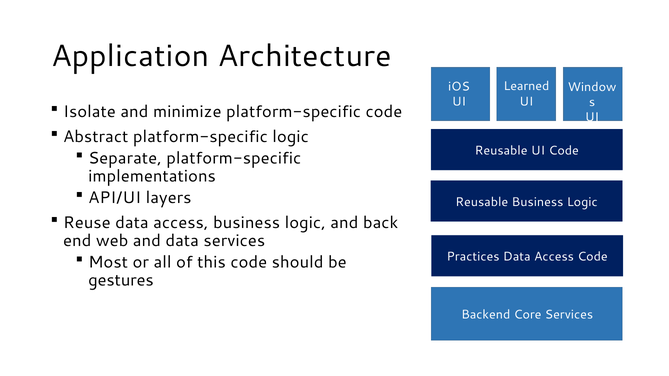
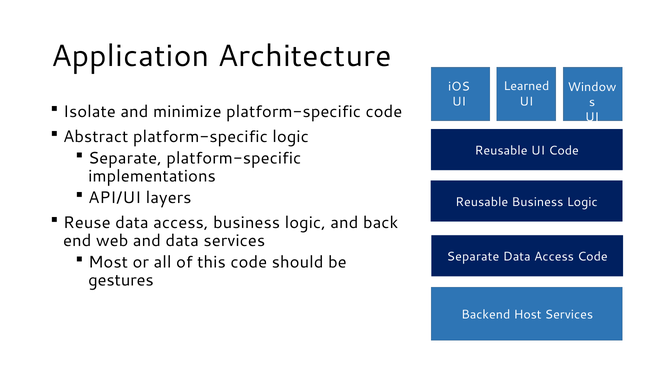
Practices at (473, 257): Practices -> Separate
Core: Core -> Host
